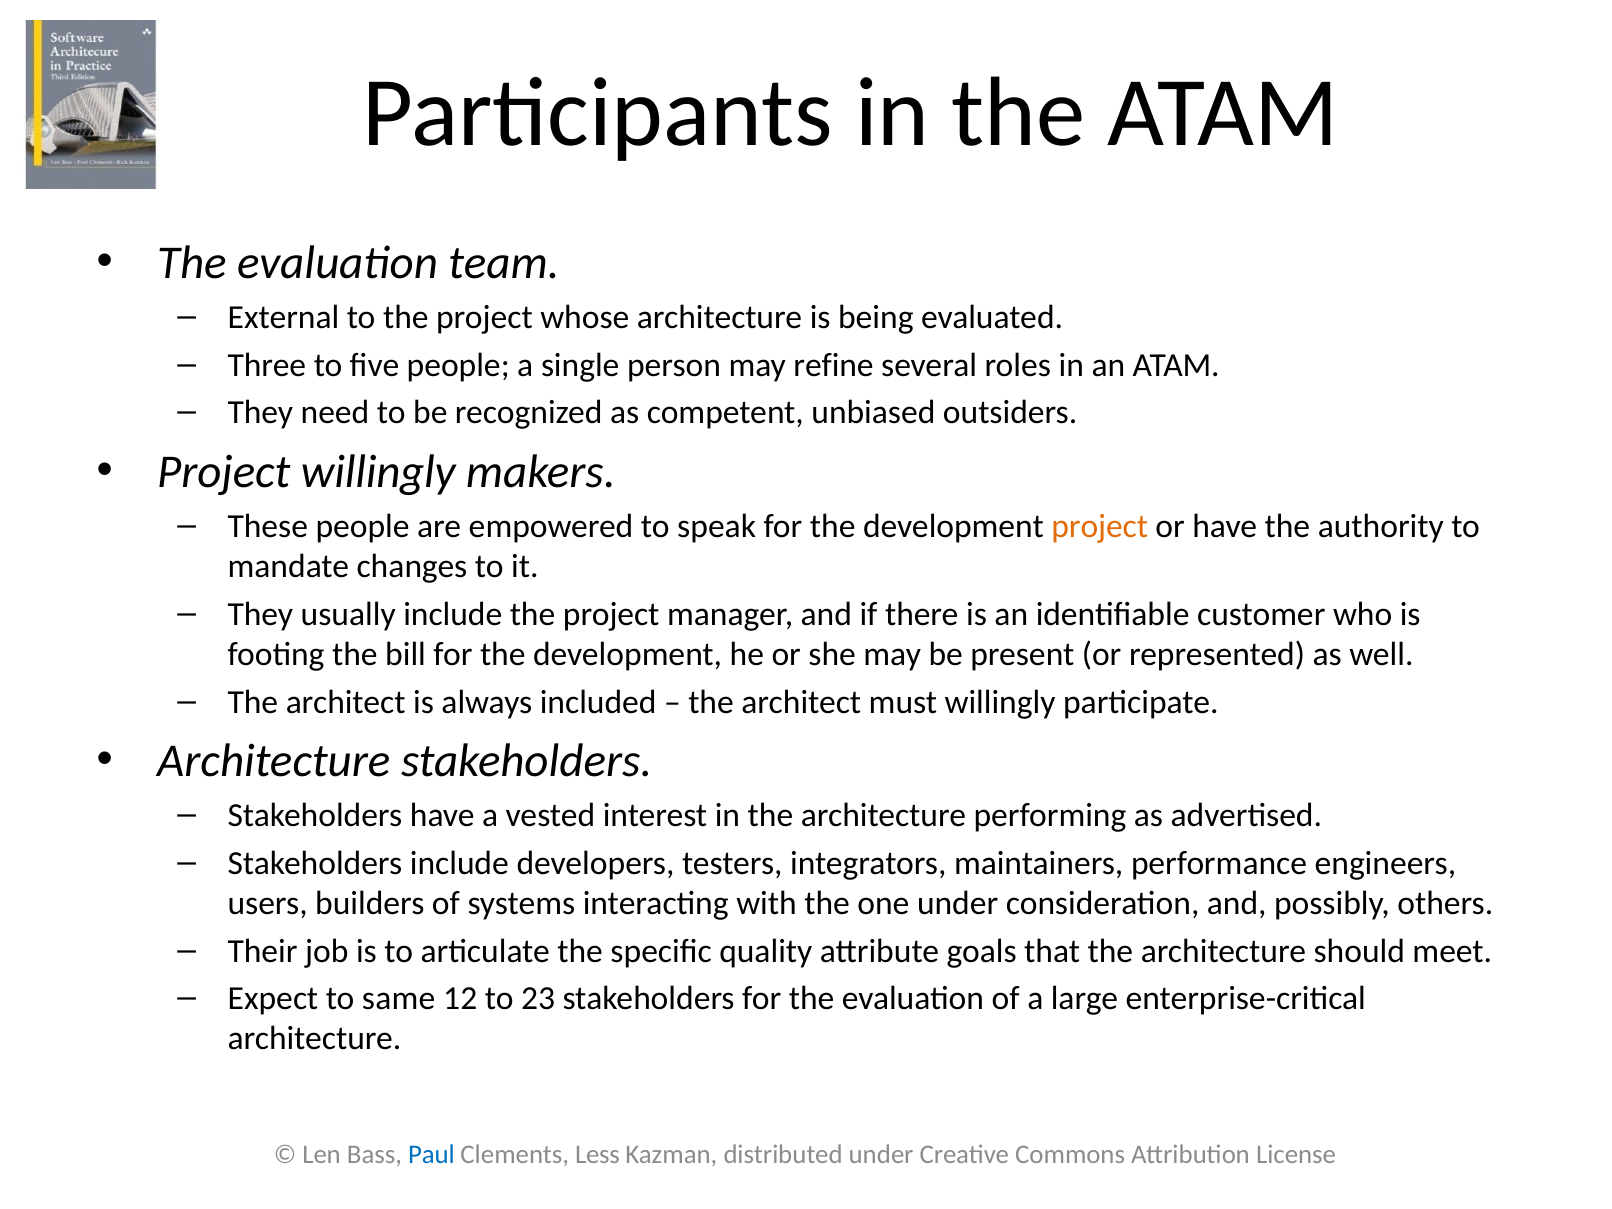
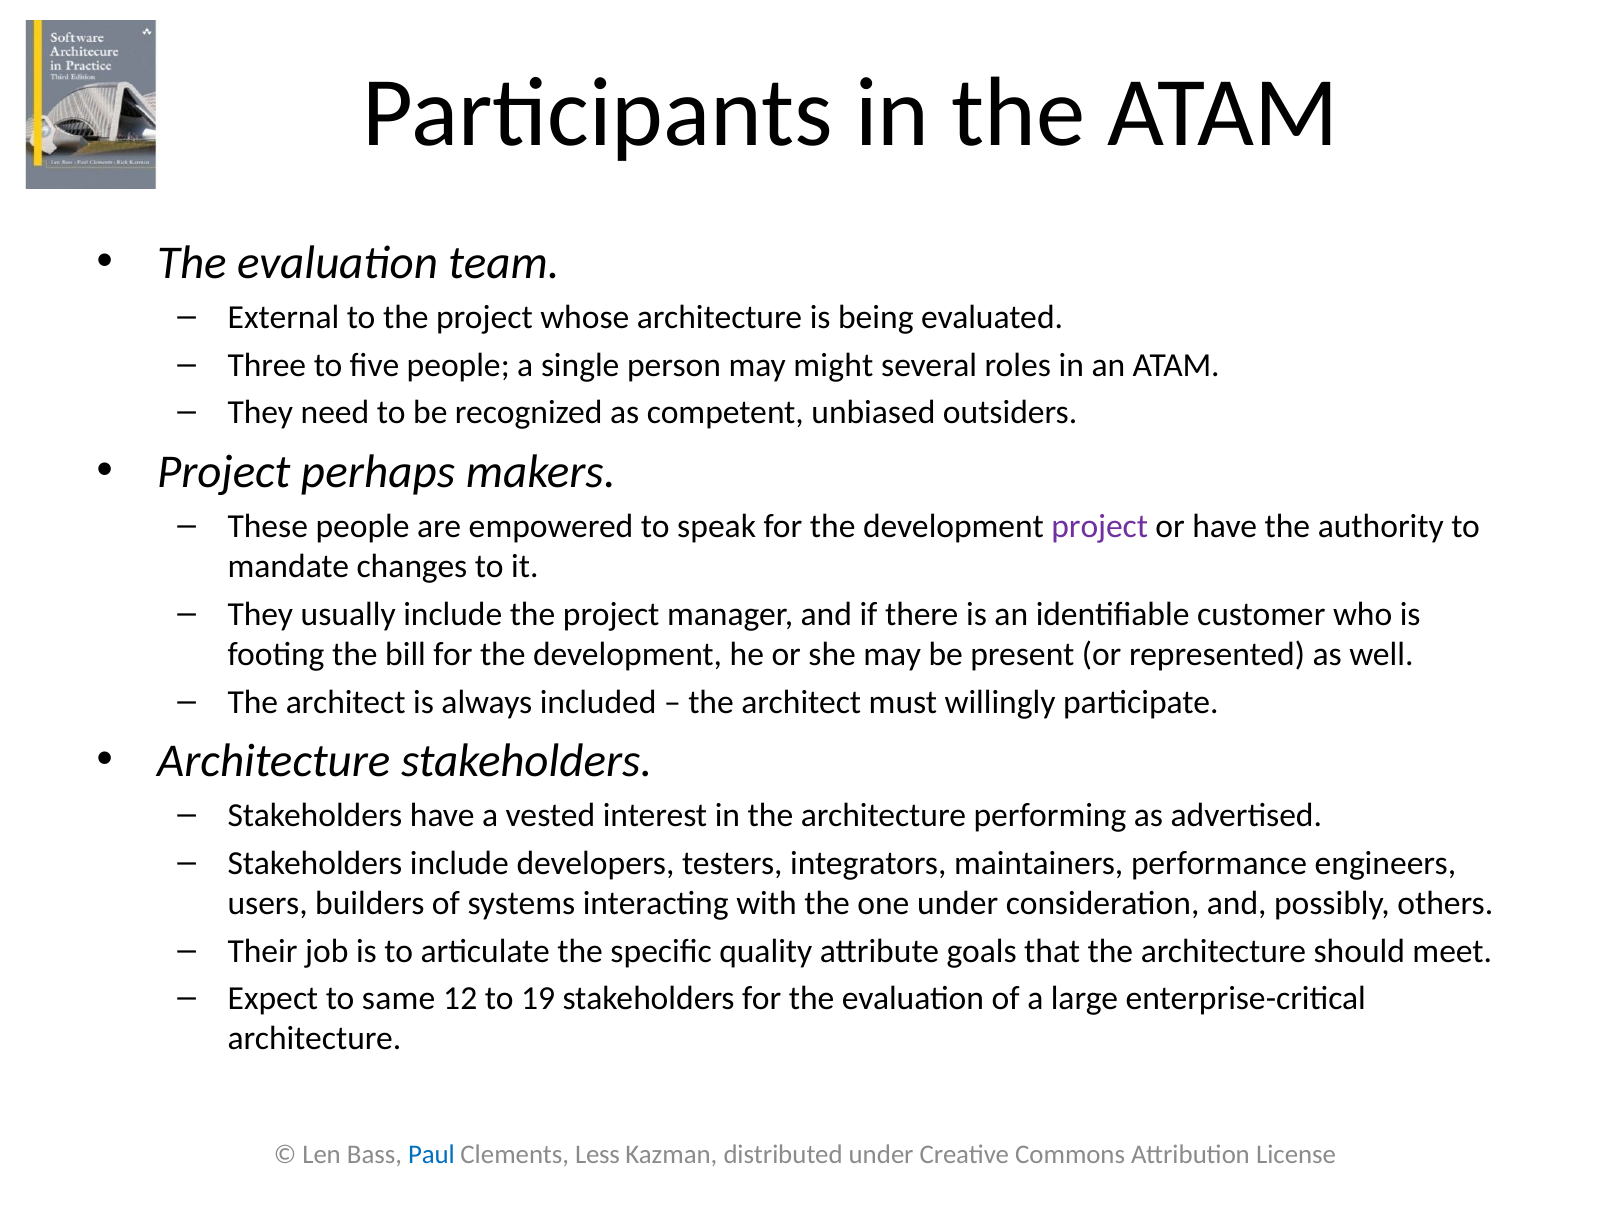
refine: refine -> might
Project willingly: willingly -> perhaps
project at (1100, 526) colour: orange -> purple
23: 23 -> 19
